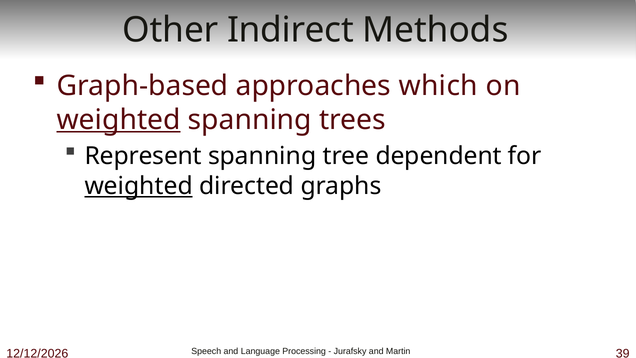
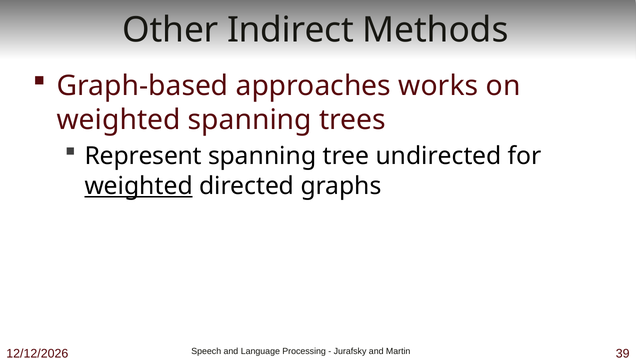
which: which -> works
weighted at (119, 120) underline: present -> none
dependent: dependent -> undirected
